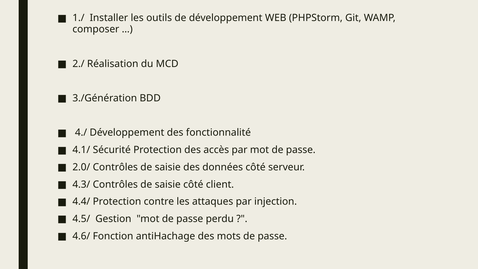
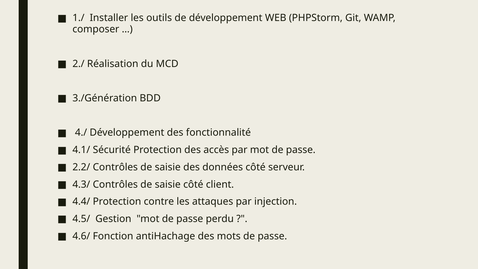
2.0/: 2.0/ -> 2.2/
